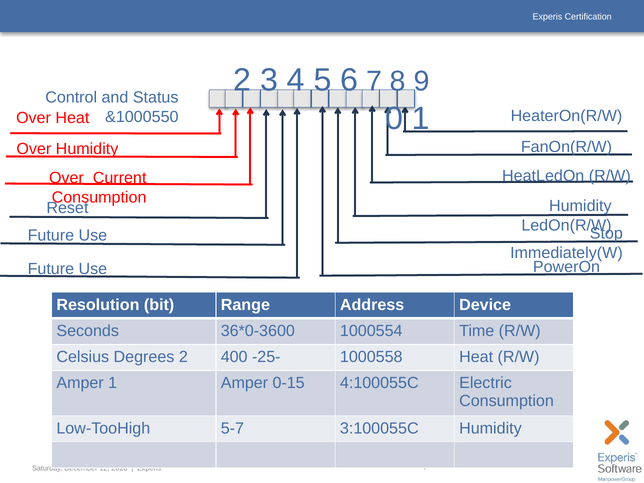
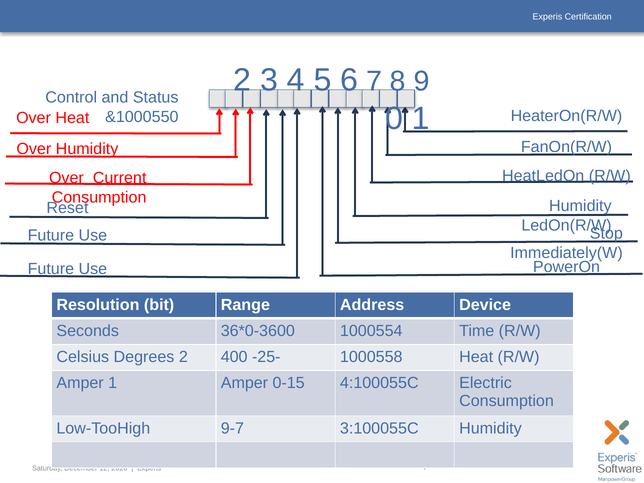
5-7: 5-7 -> 9-7
